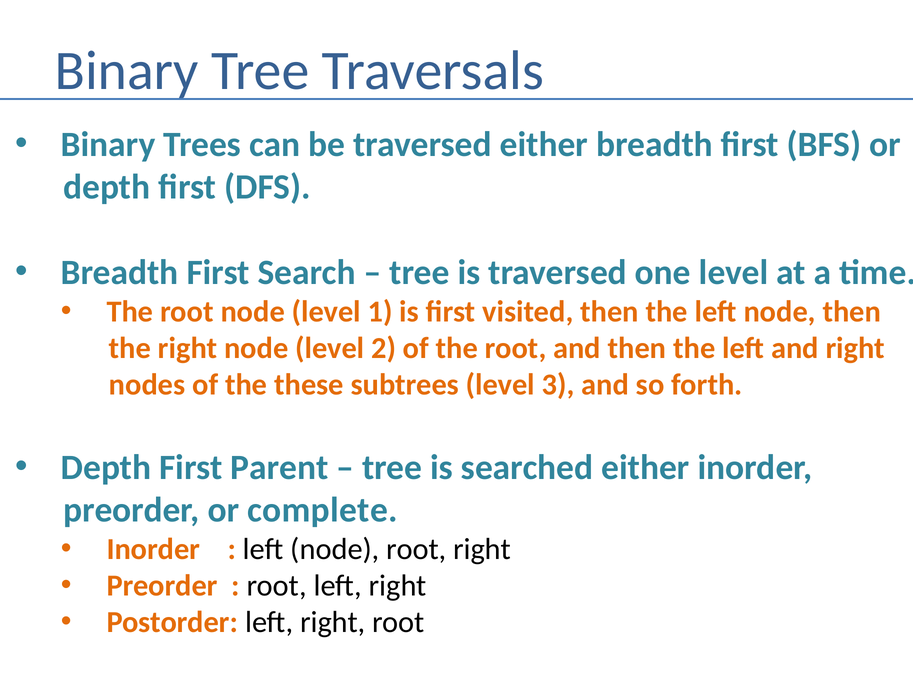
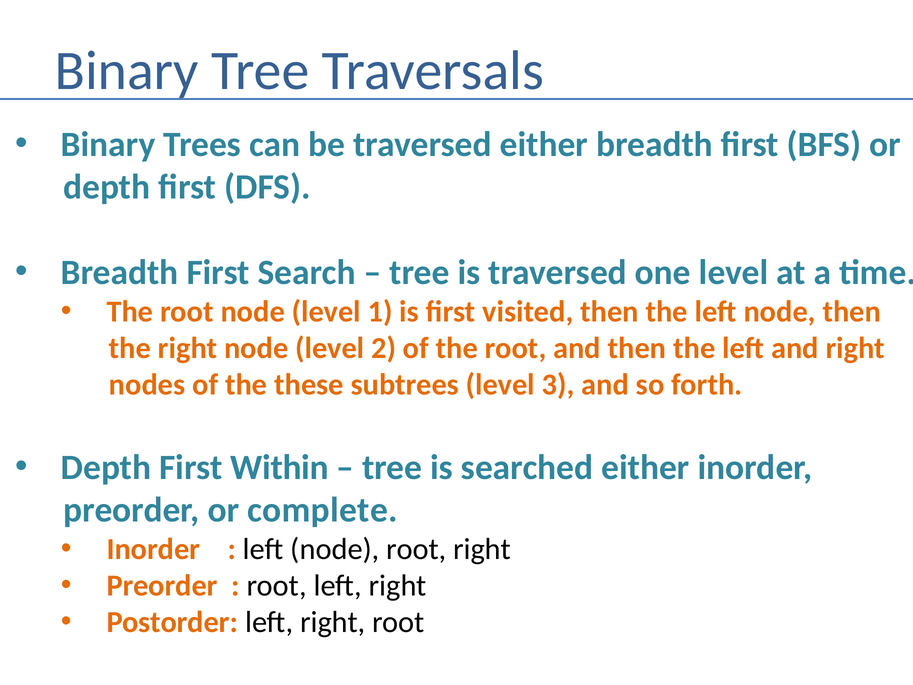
Parent: Parent -> Within
